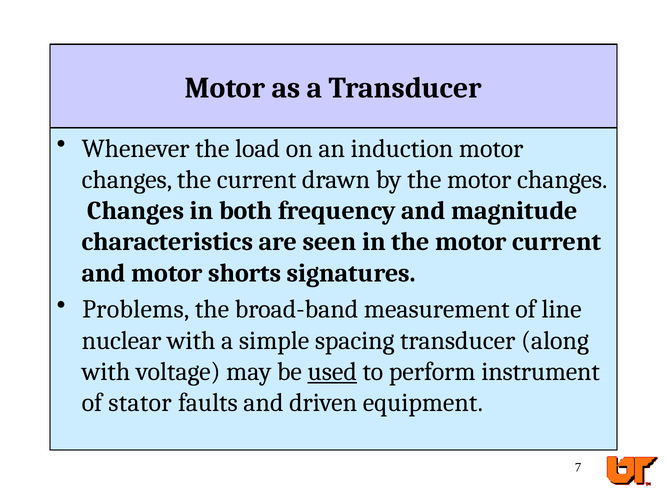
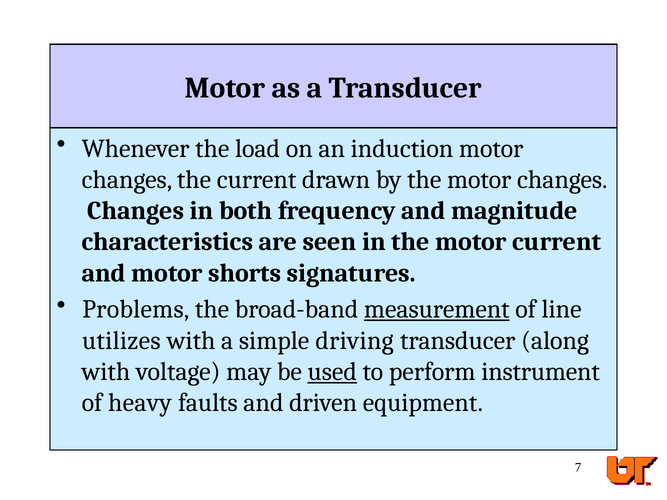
measurement underline: none -> present
nuclear: nuclear -> utilizes
spacing: spacing -> driving
stator: stator -> heavy
